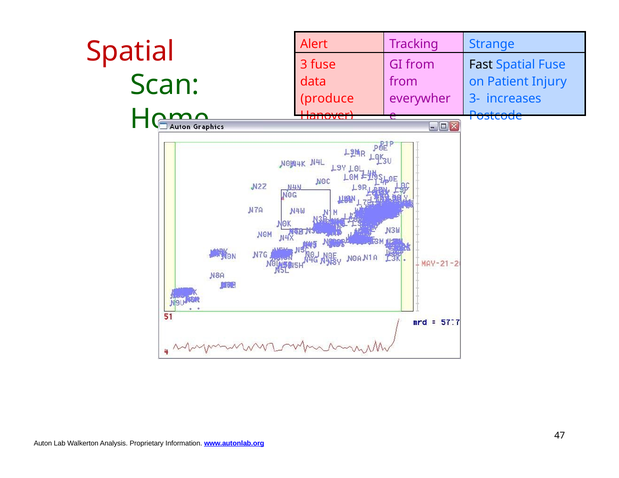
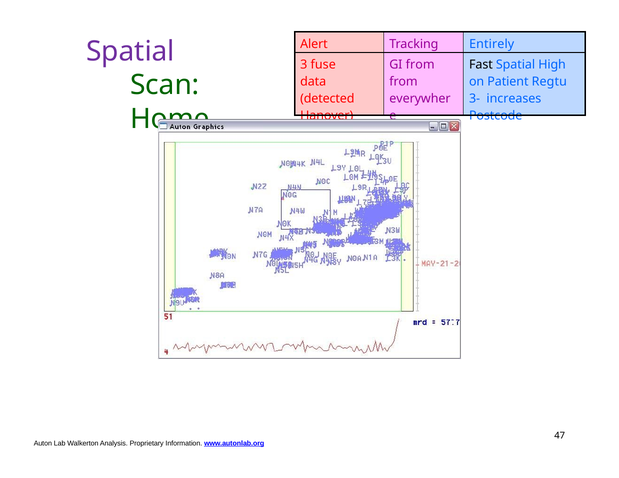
Strange: Strange -> Entirely
Spatial at (130, 51) colour: red -> purple
Spatial Fuse: Fuse -> High
Injury: Injury -> Regtu
produce: produce -> detected
